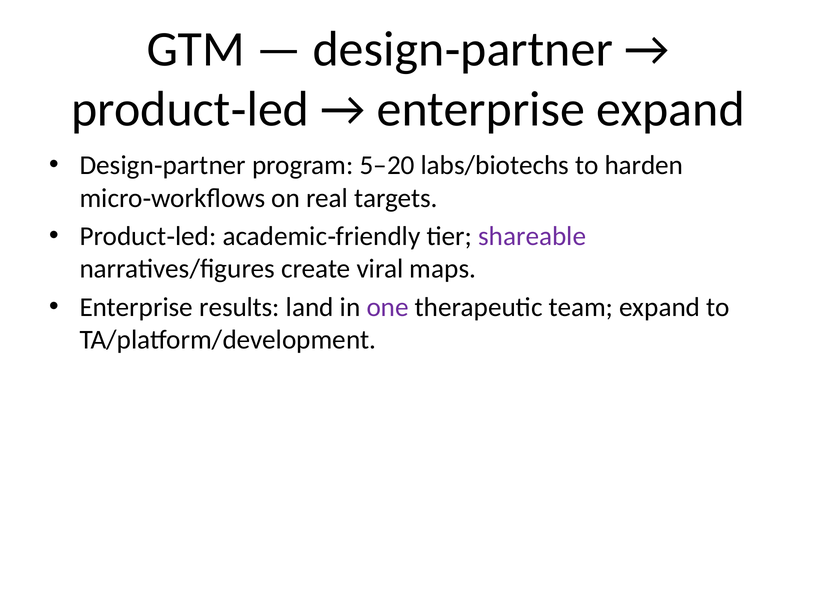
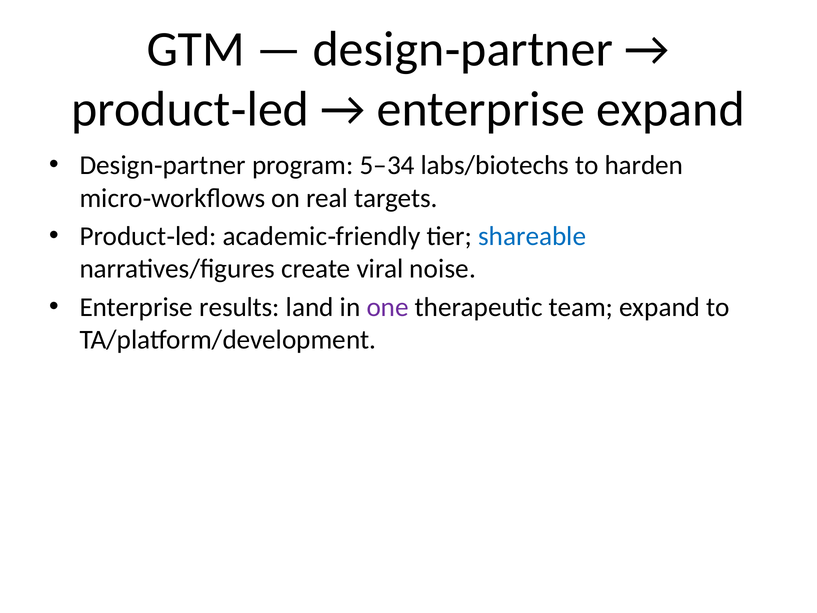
5–20: 5–20 -> 5–34
shareable colour: purple -> blue
maps: maps -> noise
